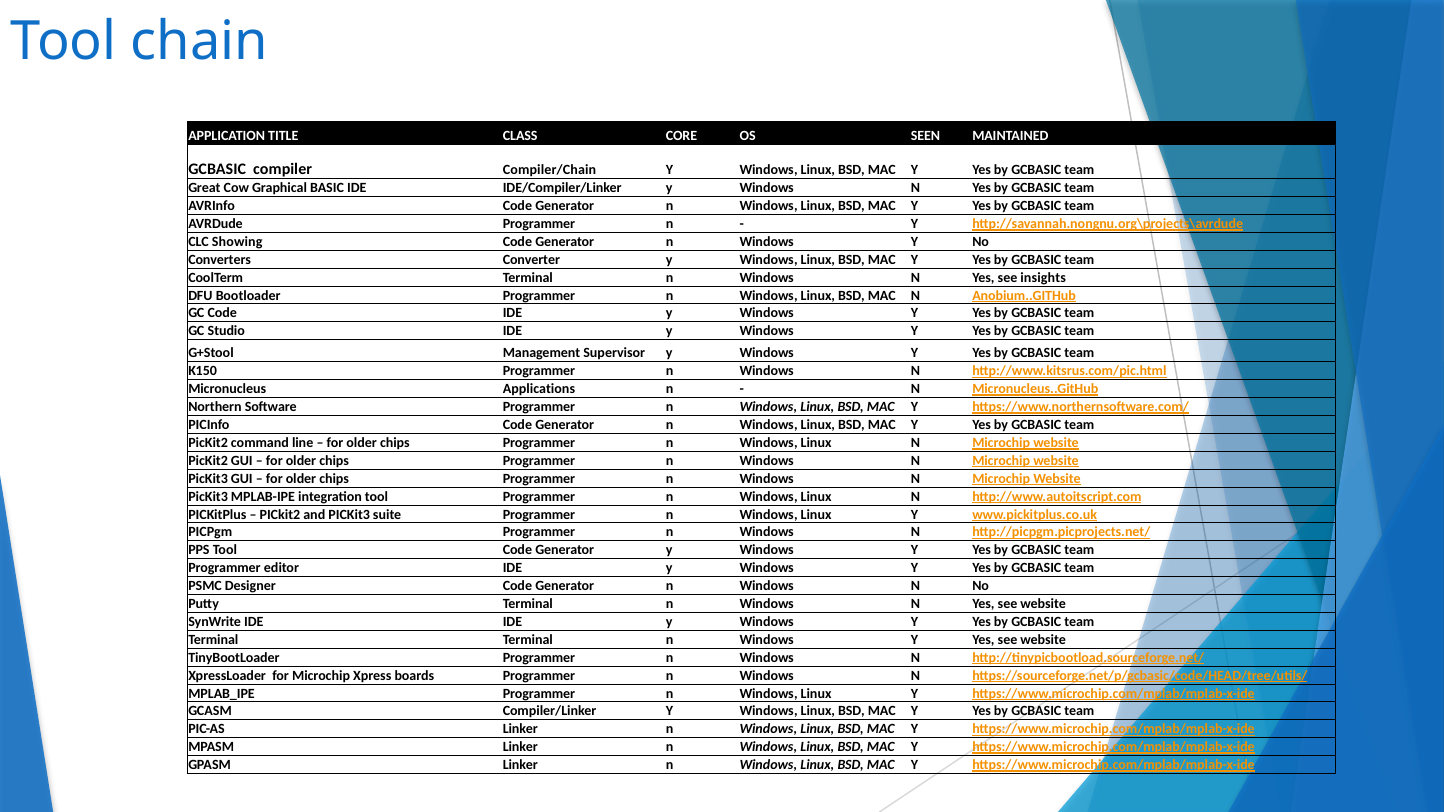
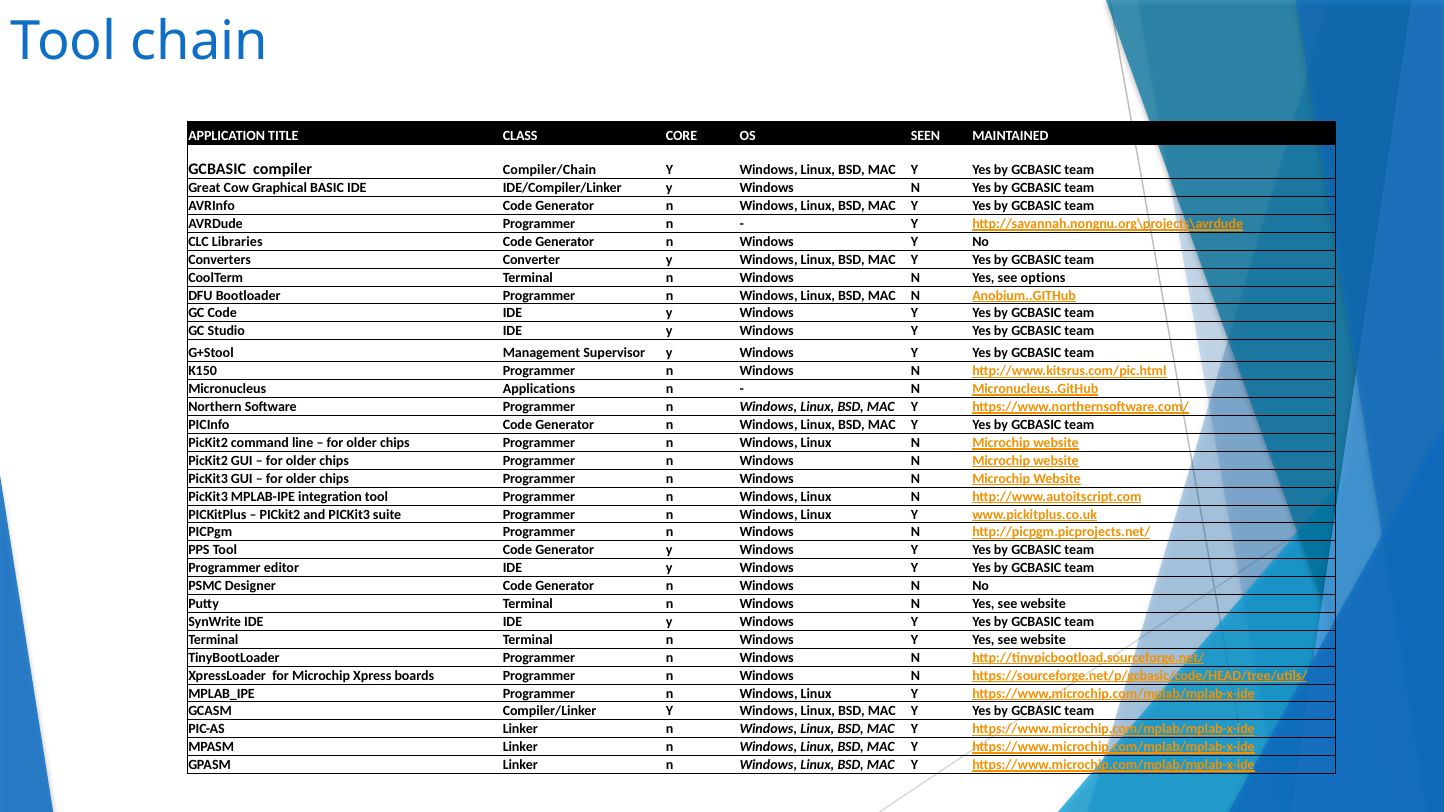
Showing: Showing -> Libraries
insights: insights -> options
